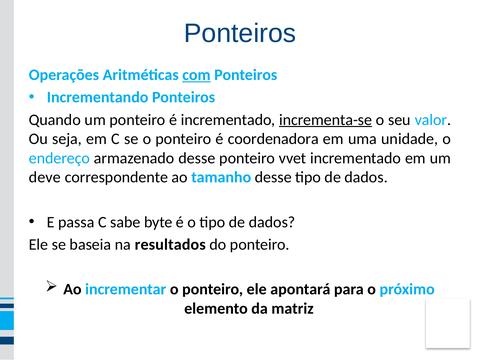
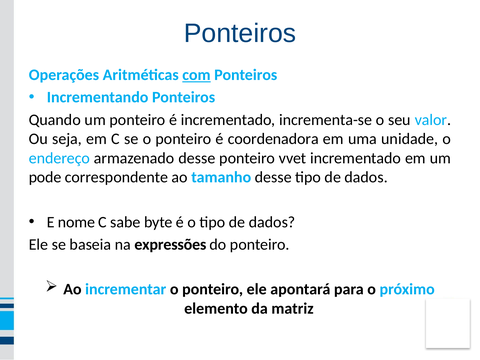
incrementa-se underline: present -> none
deve: deve -> pode
passa: passa -> nome
resultados: resultados -> expressões
